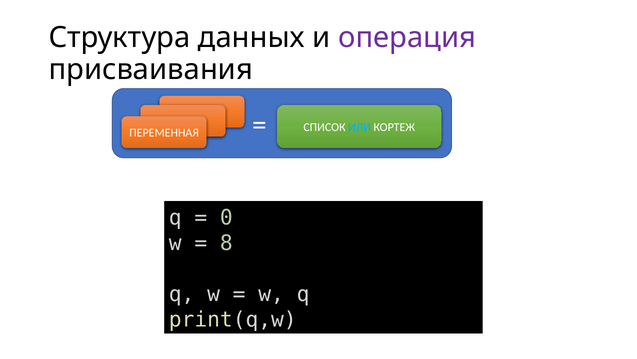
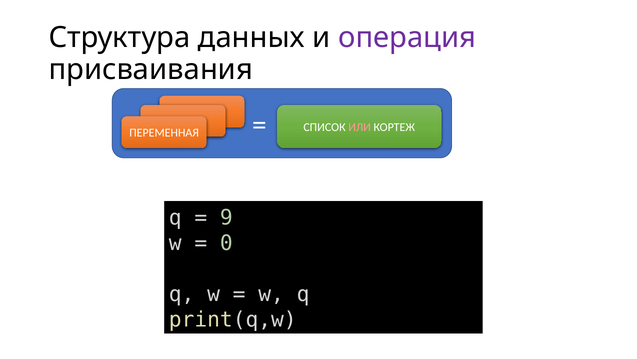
ИЛИ colour: light blue -> pink
0: 0 -> 9
8: 8 -> 0
